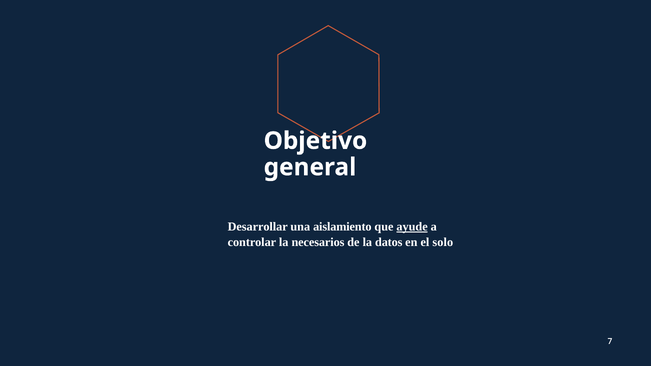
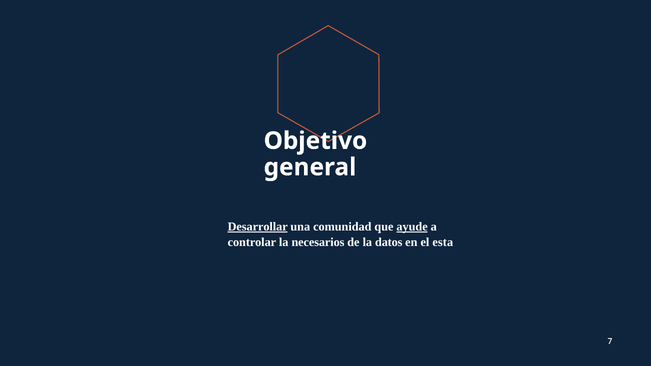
Desarrollar underline: none -> present
aislamiento: aislamiento -> comunidad
solo: solo -> esta
